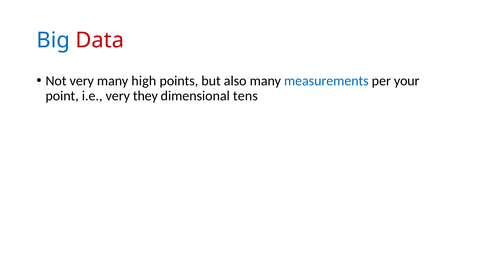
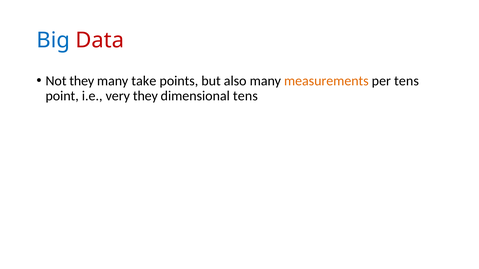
Not very: very -> they
high: high -> take
measurements colour: blue -> orange
per your: your -> tens
